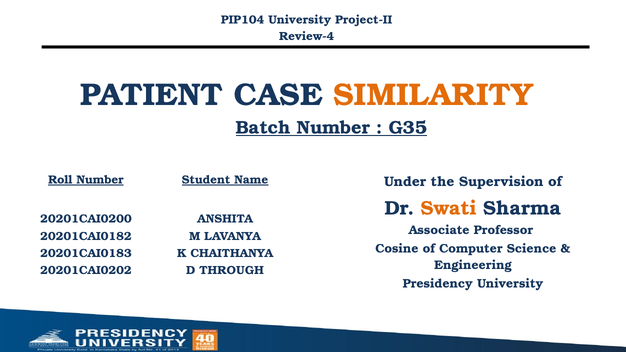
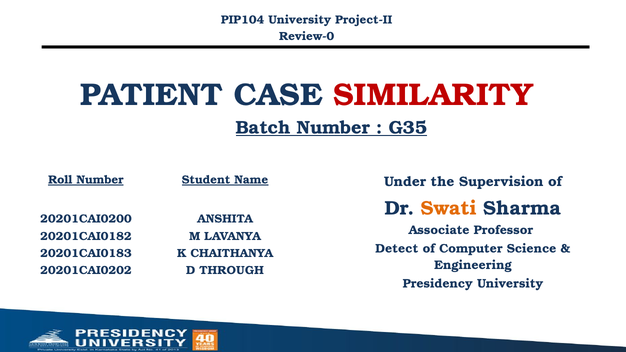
Review-4: Review-4 -> Review-0
SIMILARITY colour: orange -> red
Cosine: Cosine -> Detect
